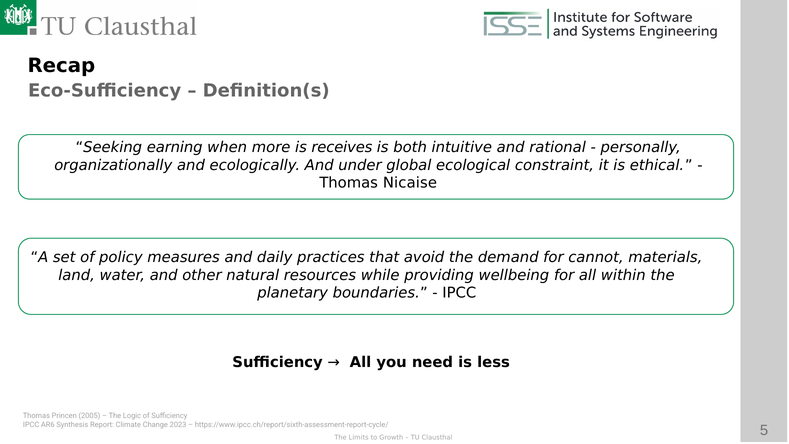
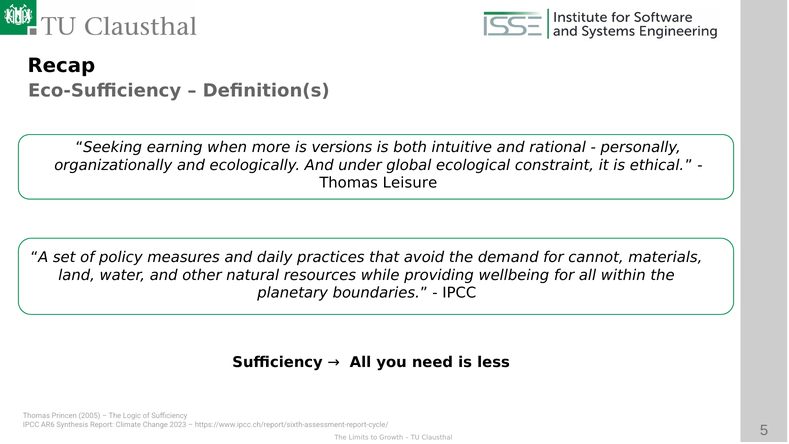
receives: receives -> versions
Nicaise: Nicaise -> Leisure
